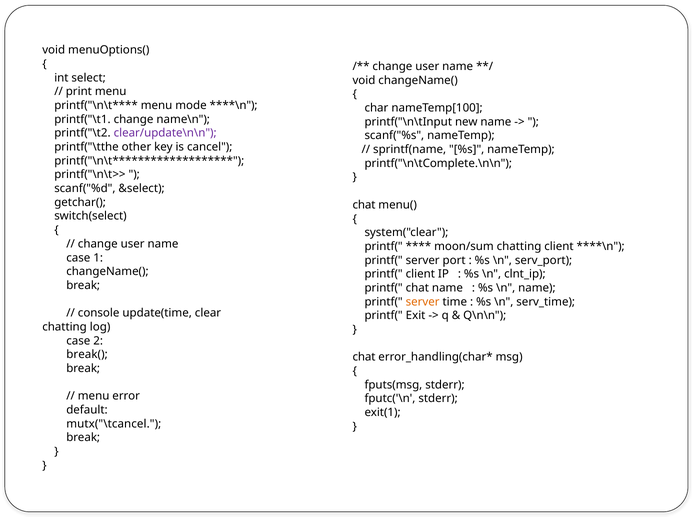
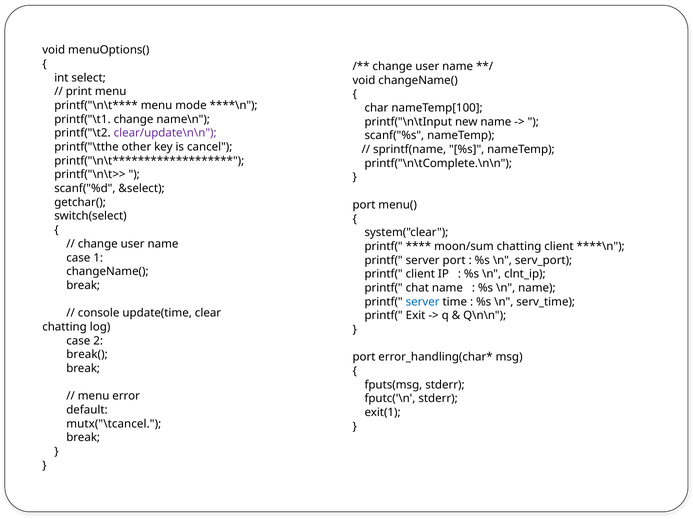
chat at (364, 205): chat -> port
server at (423, 302) colour: orange -> blue
chat at (364, 358): chat -> port
